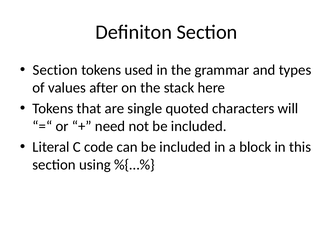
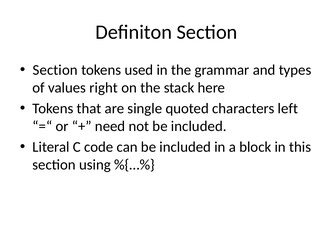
after: after -> right
will: will -> left
